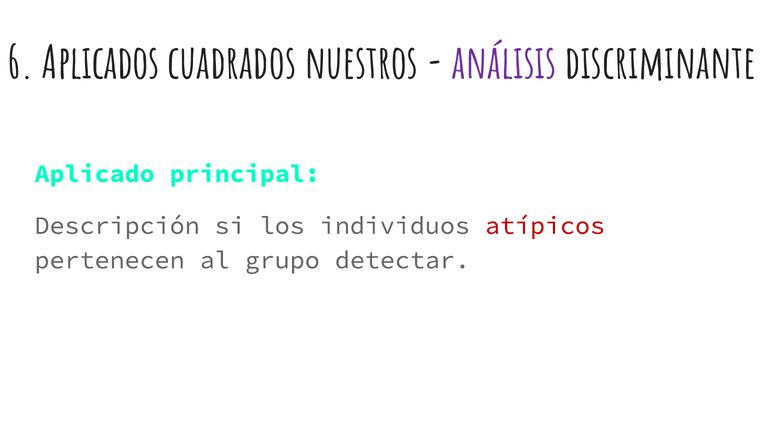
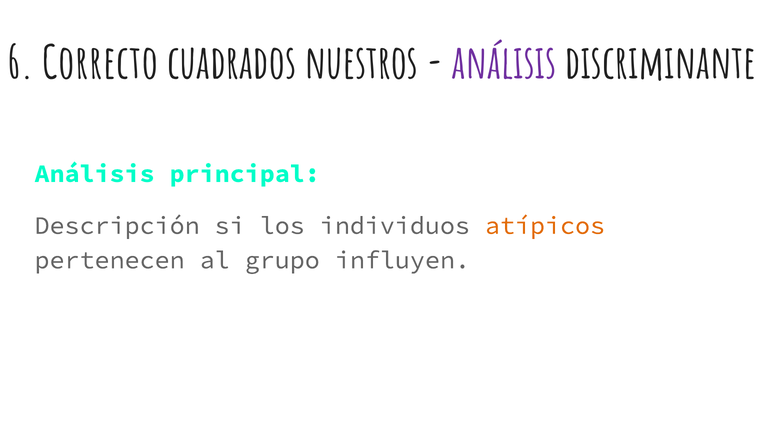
Aplicados: Aplicados -> Correcto
Aplicado at (95, 173): Aplicado -> Análisis
atípicos colour: red -> orange
detectar: detectar -> influyen
